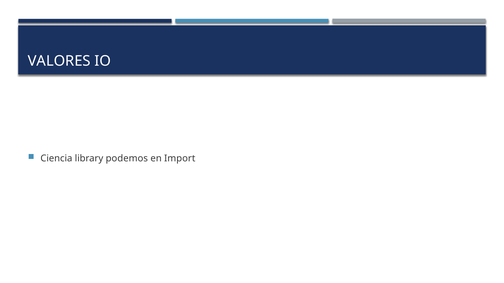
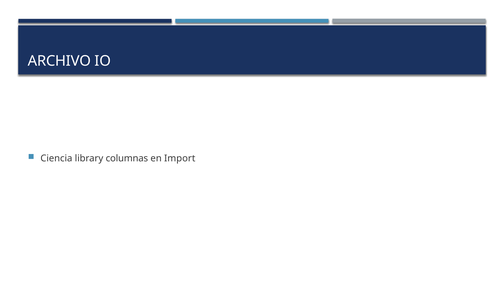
VALORES: VALORES -> ARCHIVO
podemos: podemos -> columnas
